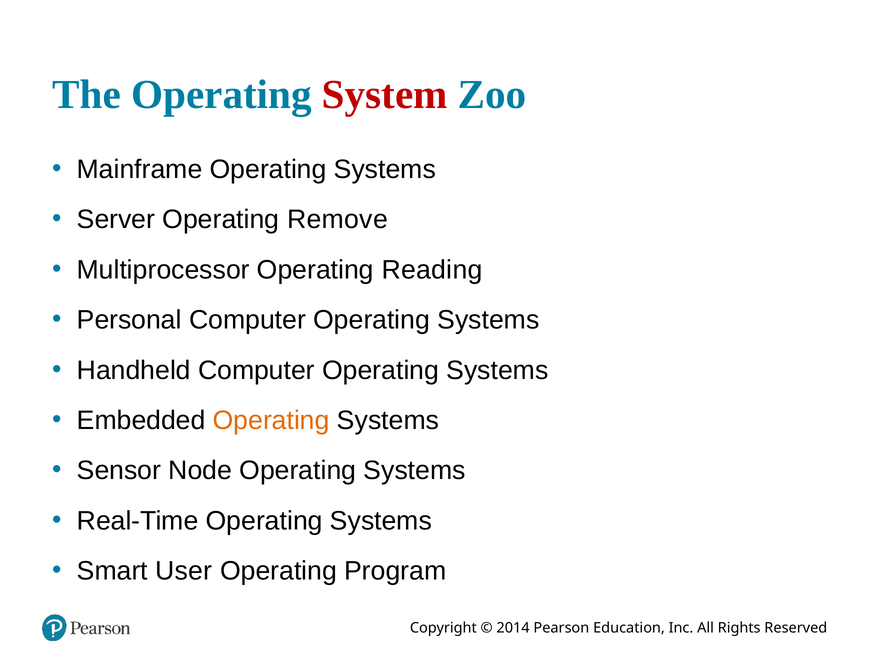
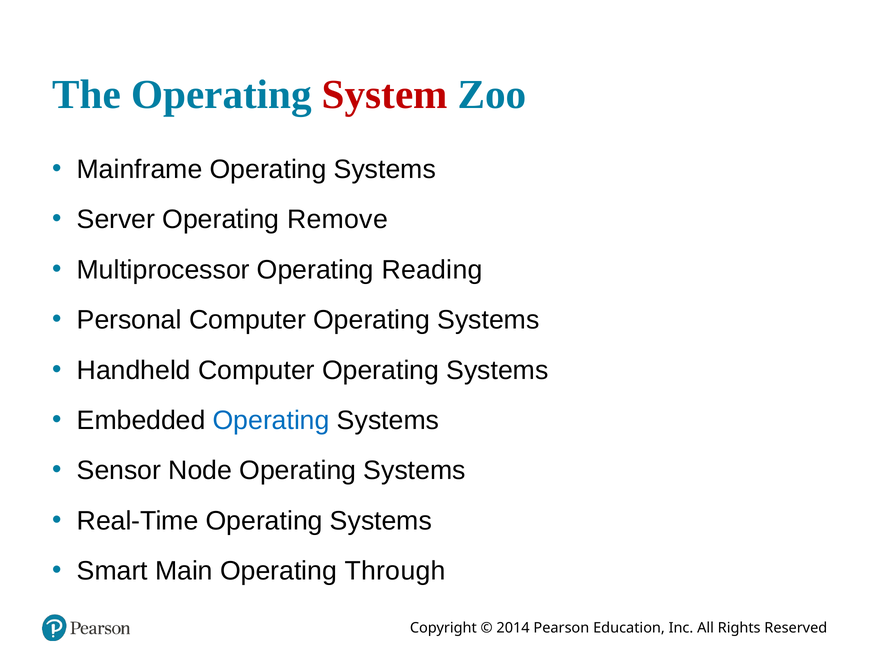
Operating at (271, 420) colour: orange -> blue
User: User -> Main
Program: Program -> Through
